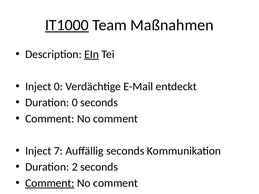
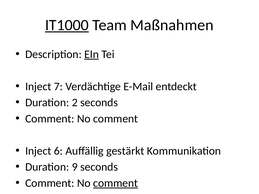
Inject 0: 0 -> 7
Duration 0: 0 -> 2
7: 7 -> 6
Auffällig seconds: seconds -> gestärkt
2: 2 -> 9
Comment at (50, 183) underline: present -> none
comment at (116, 183) underline: none -> present
